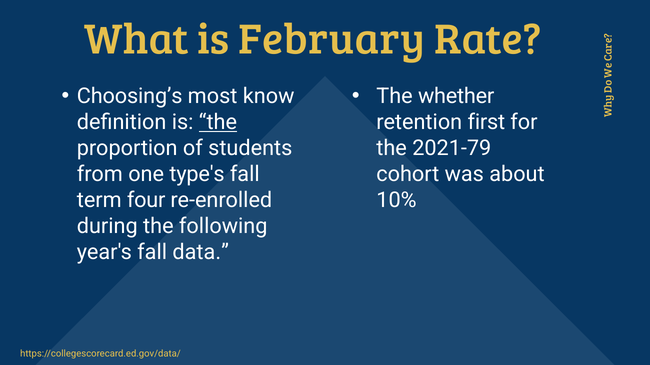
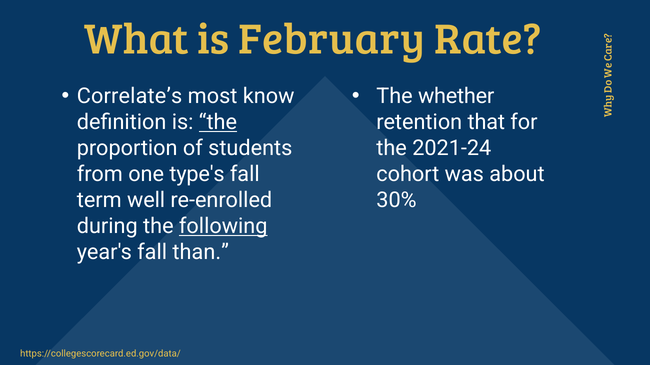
Choosing’s: Choosing’s -> Correlate’s
first: first -> that
2021-79: 2021-79 -> 2021-24
10%: 10% -> 30%
four: four -> well
following underline: none -> present
data: data -> than
